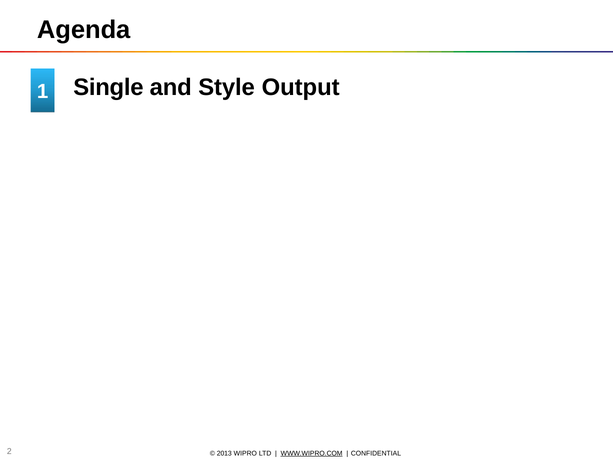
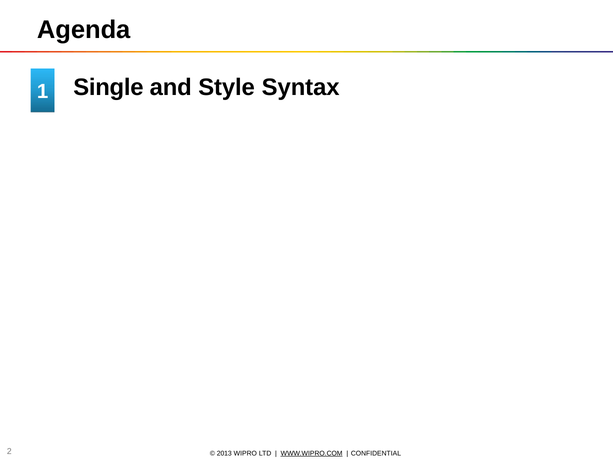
Output: Output -> Syntax
